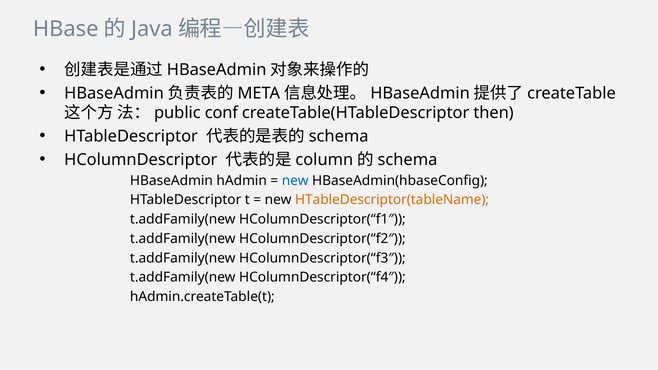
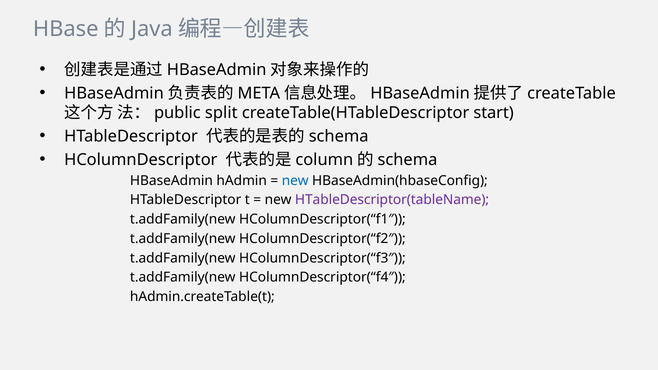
conf: conf -> split
then: then -> start
HTableDescriptor(tableName colour: orange -> purple
